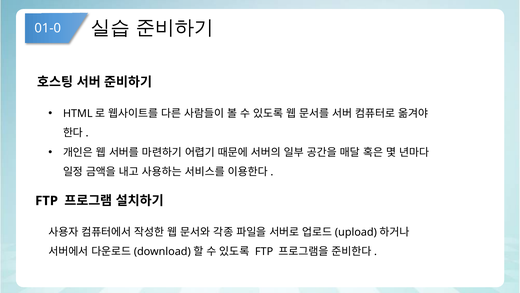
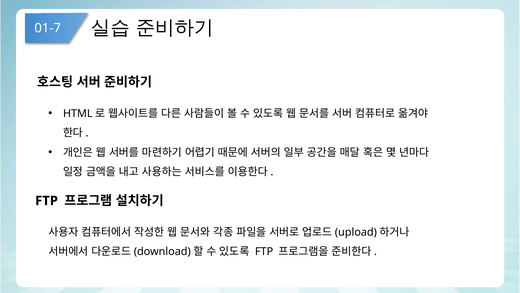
01-0: 01-0 -> 01-7
